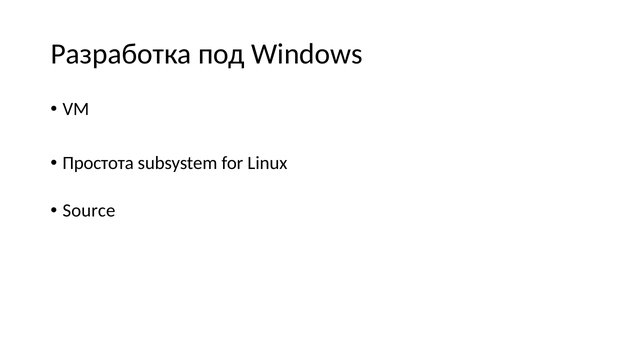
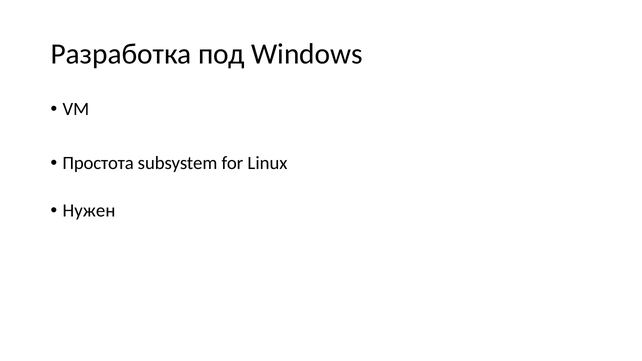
Source: Source -> Нужен
